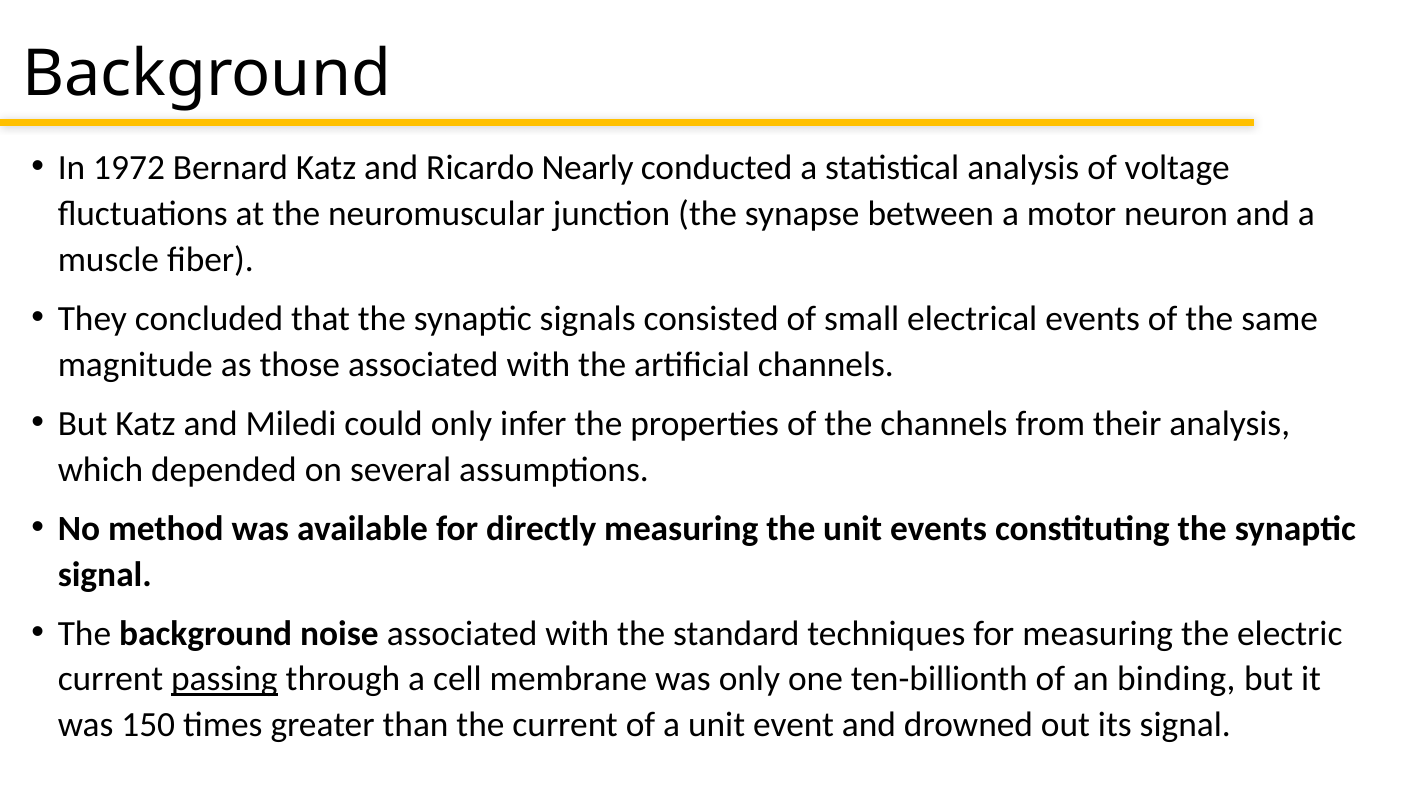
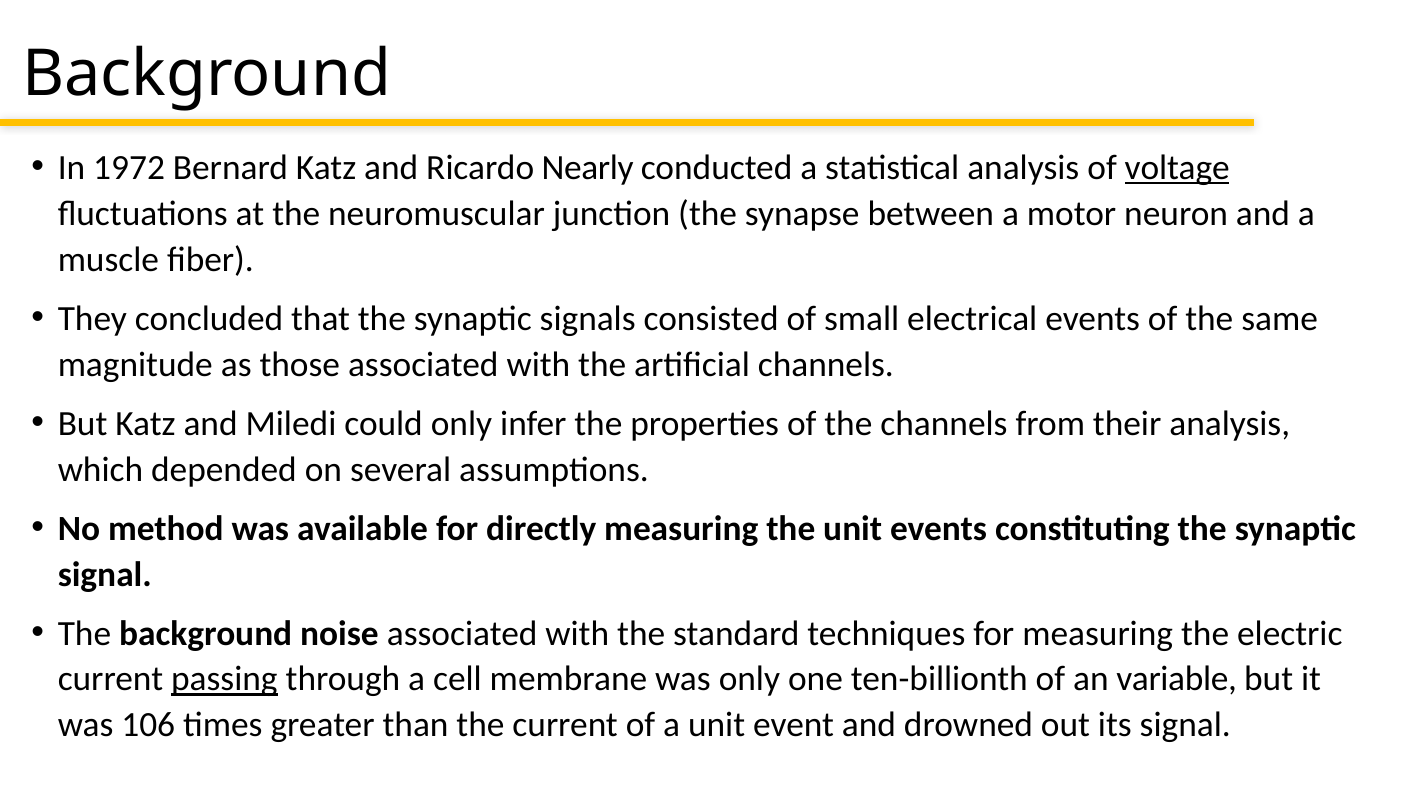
voltage underline: none -> present
binding: binding -> variable
150: 150 -> 106
